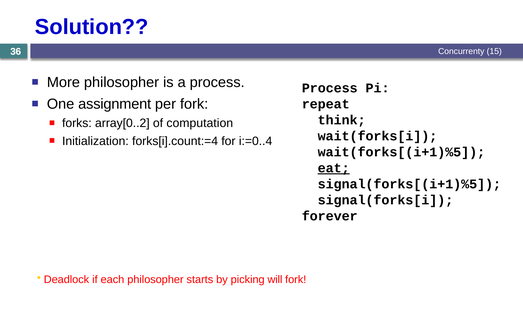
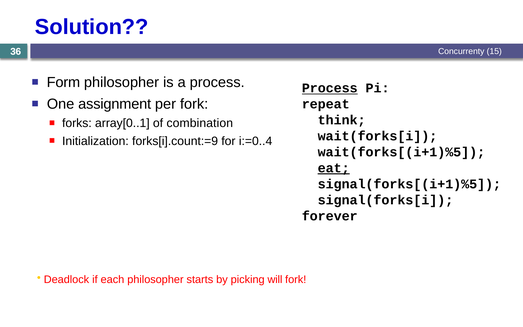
More: More -> Form
Process at (330, 88) underline: none -> present
array[0..2: array[0..2 -> array[0..1
computation: computation -> combination
forks[i].count:=4: forks[i].count:=4 -> forks[i].count:=9
